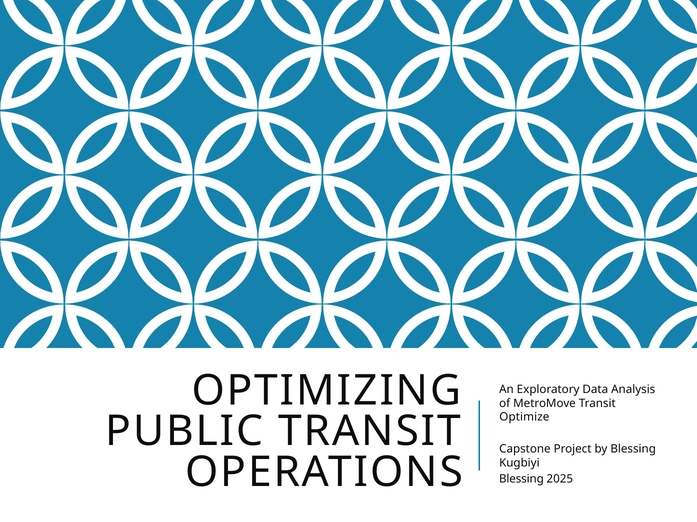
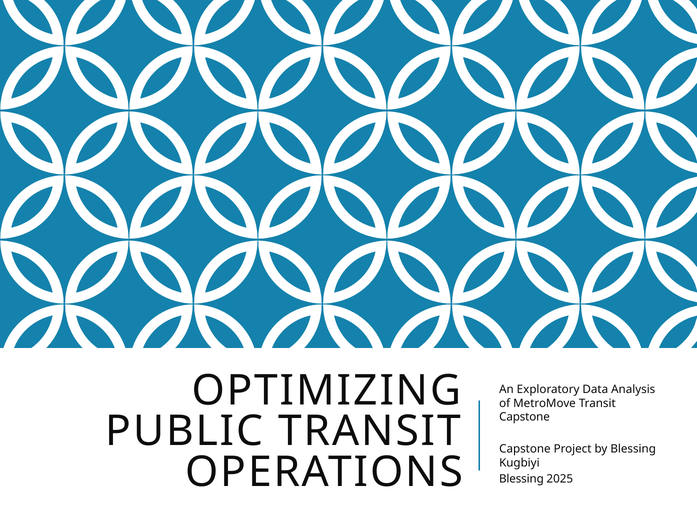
Optimize at (524, 418): Optimize -> Capstone
